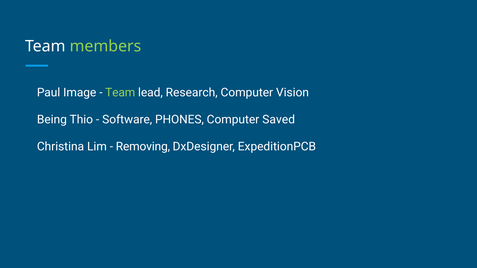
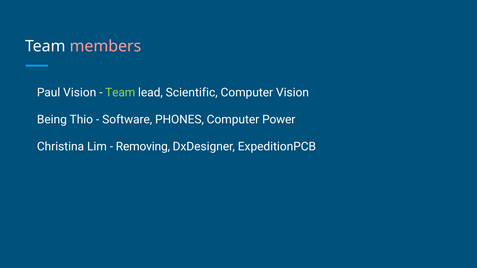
members colour: light green -> pink
Paul Image: Image -> Vision
Research: Research -> Scientific
Saved: Saved -> Power
